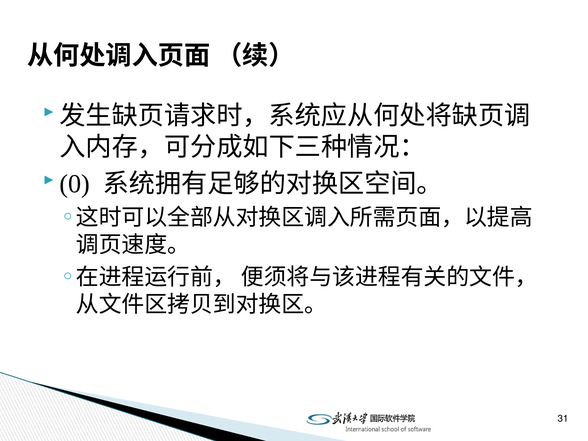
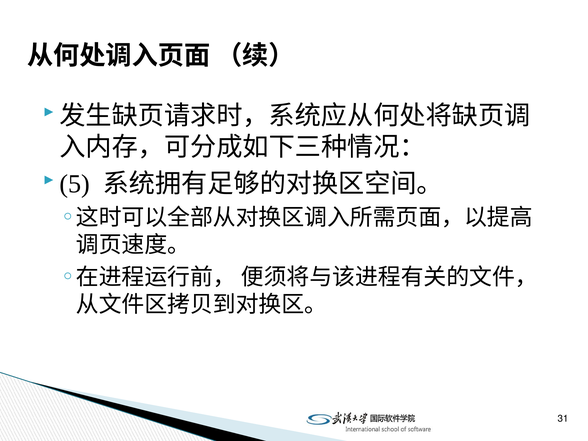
0: 0 -> 5
